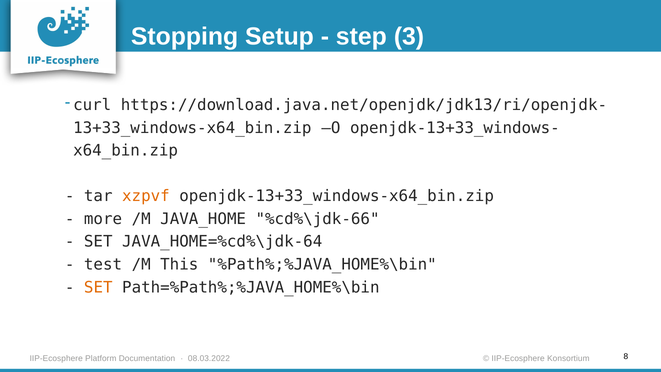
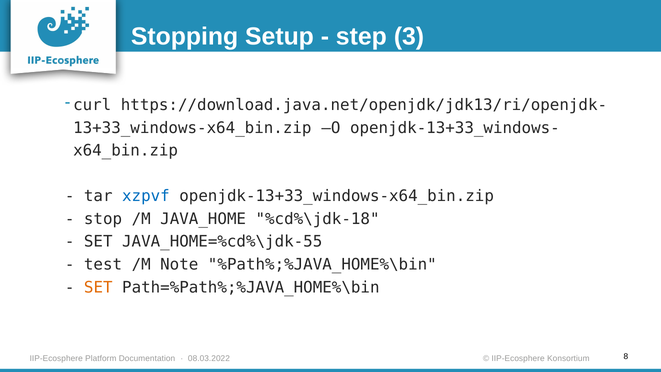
xzpvf colour: orange -> blue
more: more -> stop
%cd%\jdk-66: %cd%\jdk-66 -> %cd%\jdk-18
JAVA_HOME=%cd%\jdk-64: JAVA_HOME=%cd%\jdk-64 -> JAVA_HOME=%cd%\jdk-55
This: This -> Note
